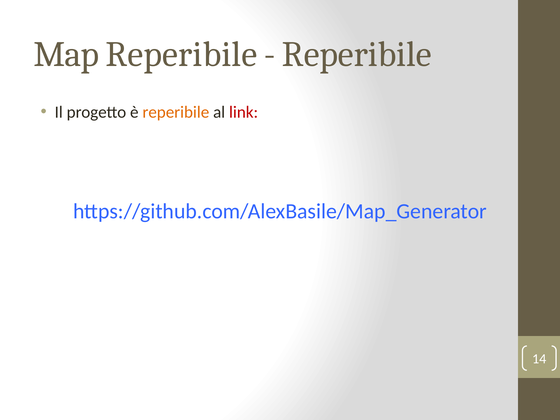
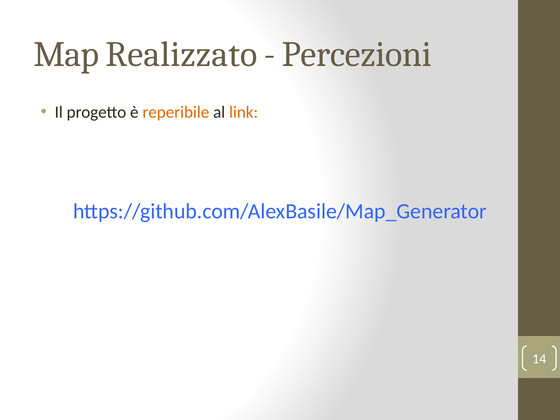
Map Reperibile: Reperibile -> Realizzato
Reperibile at (357, 54): Reperibile -> Percezioni
link colour: red -> orange
